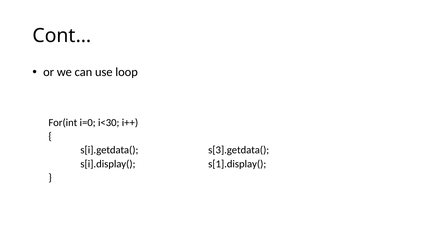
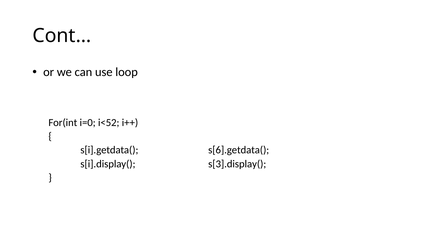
i<30: i<30 -> i<52
s[3].getdata(: s[3].getdata( -> s[6].getdata(
s[1].display(: s[1].display( -> s[3].display(
